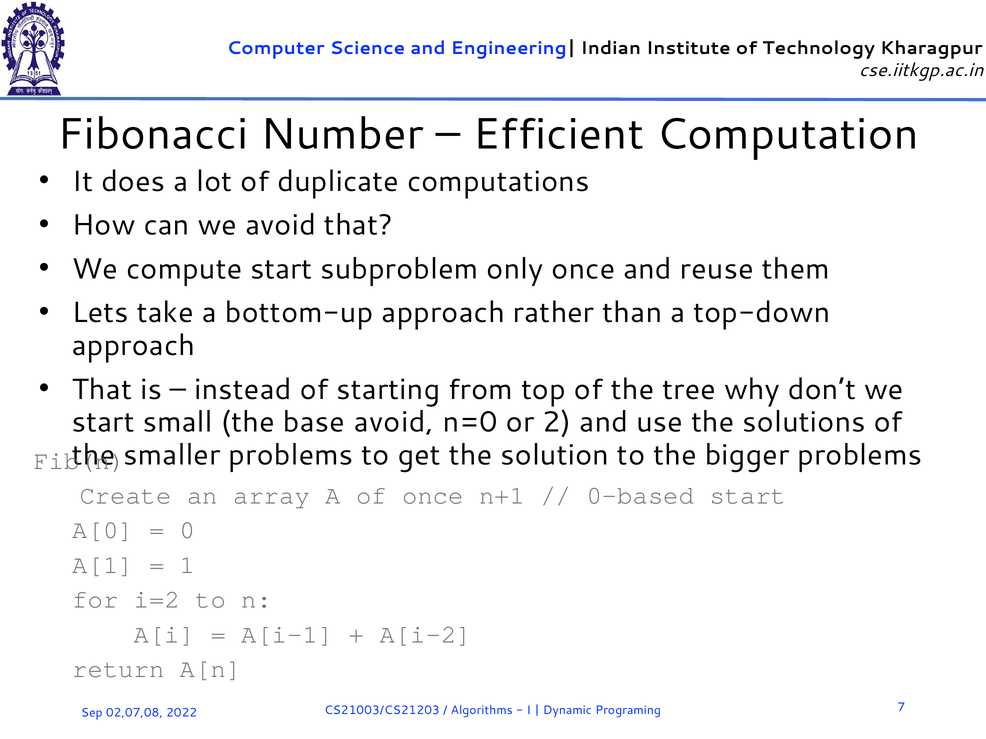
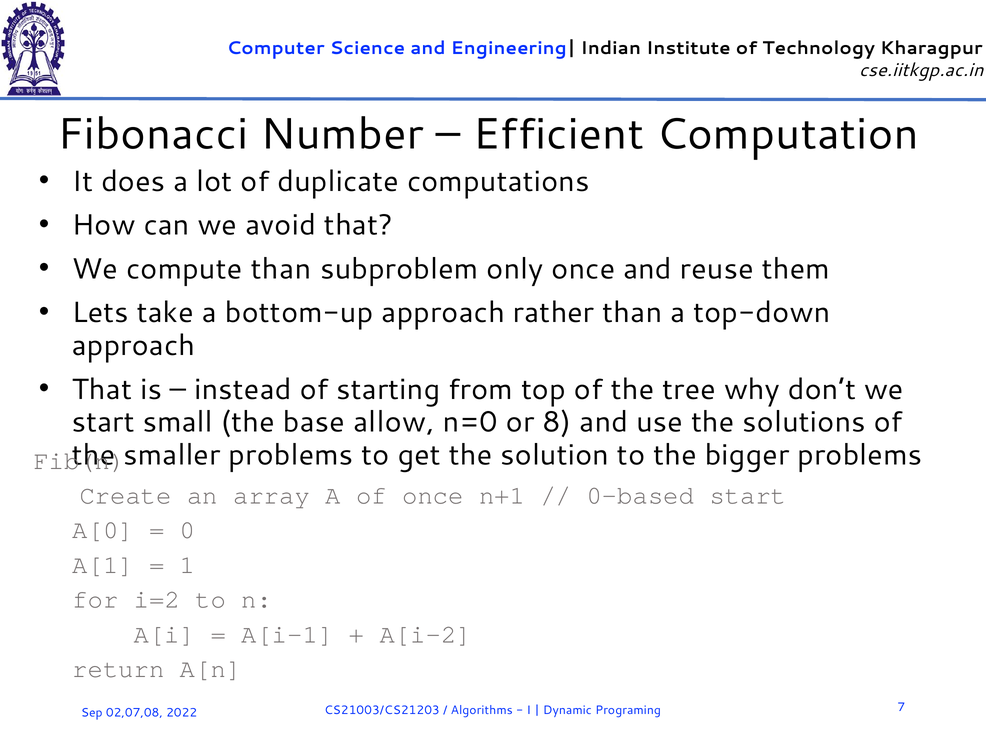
compute start: start -> than
base avoid: avoid -> allow
2: 2 -> 8
